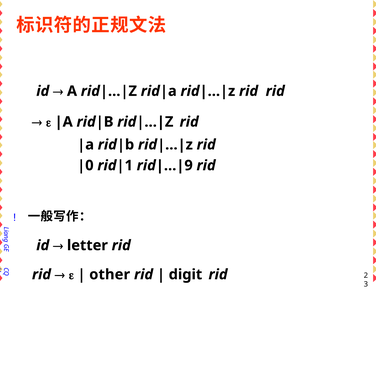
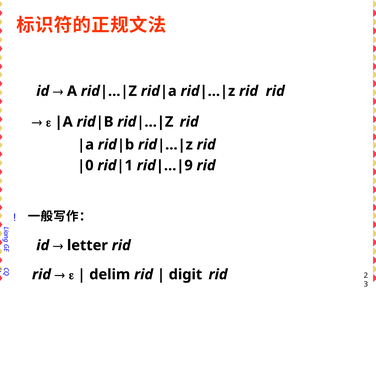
other: other -> delim
